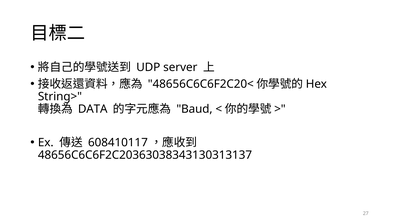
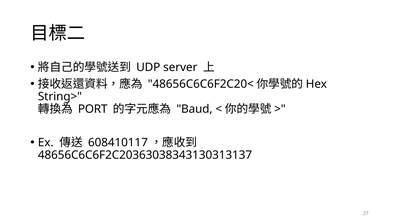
DATA: DATA -> PORT
